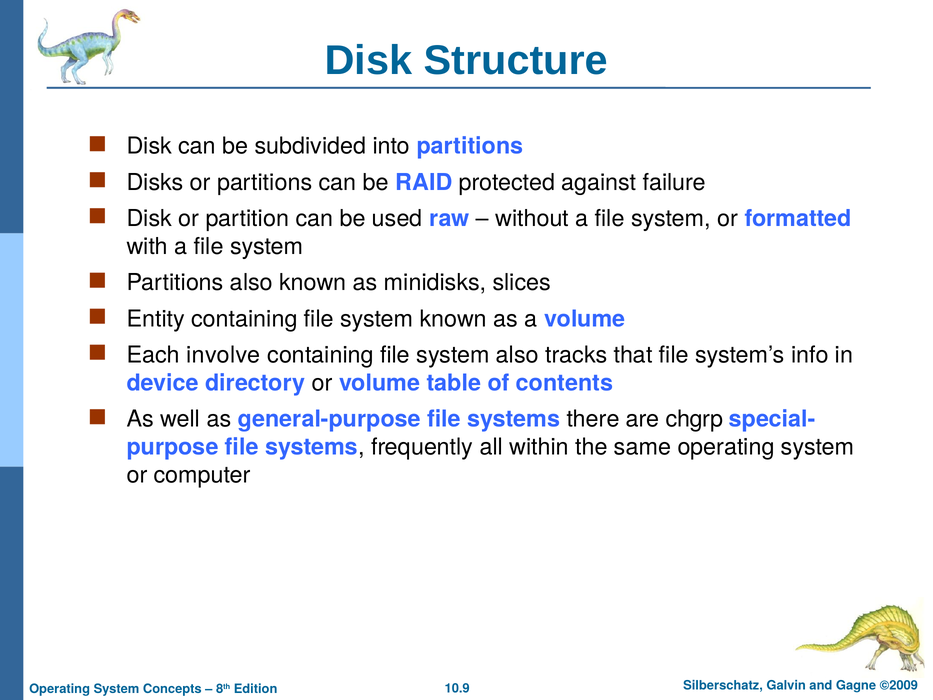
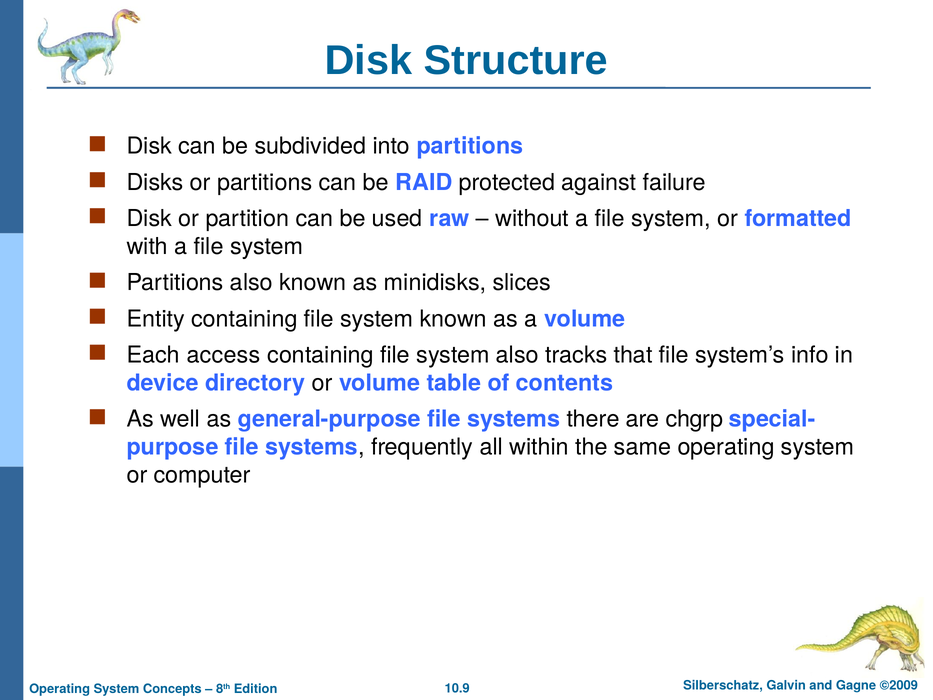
involve: involve -> access
